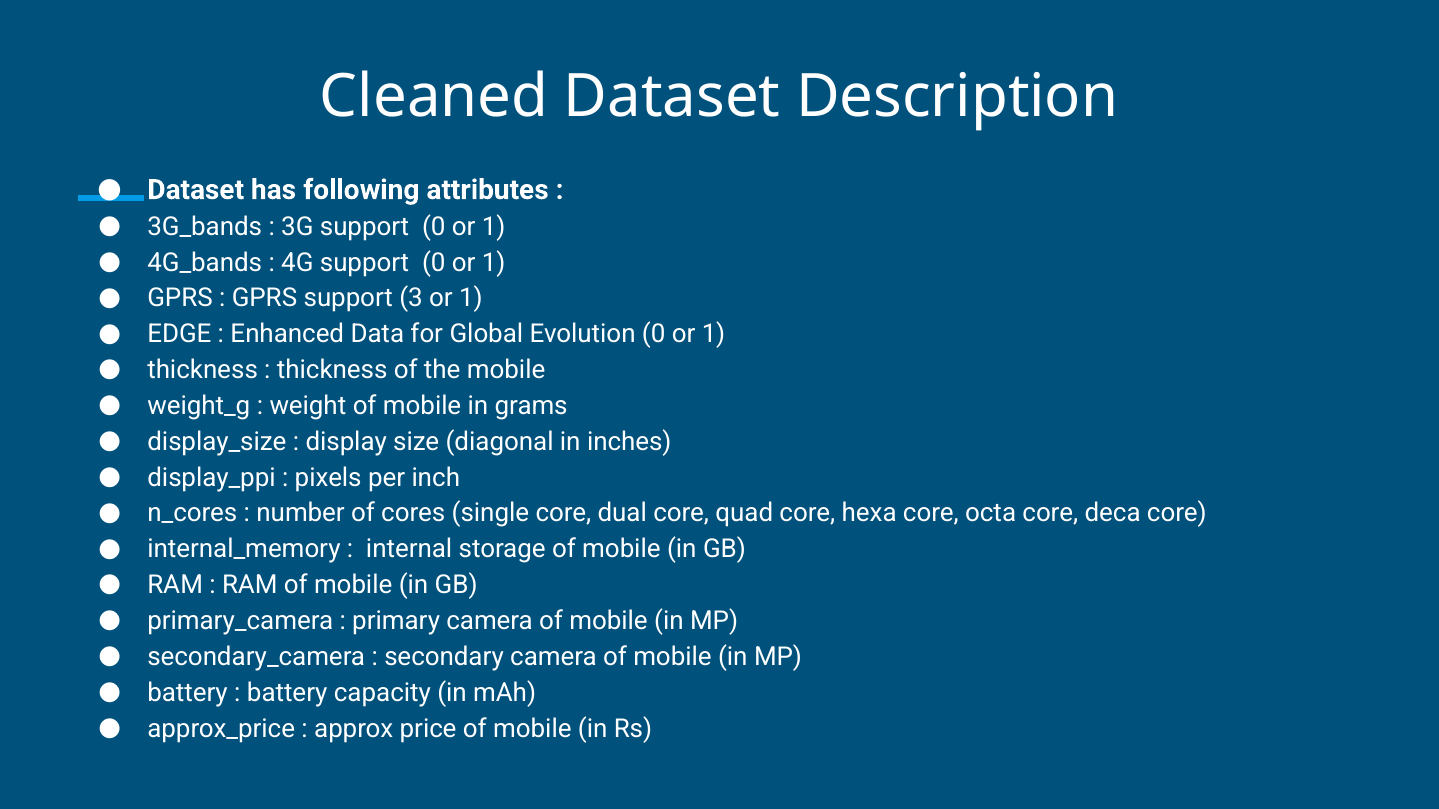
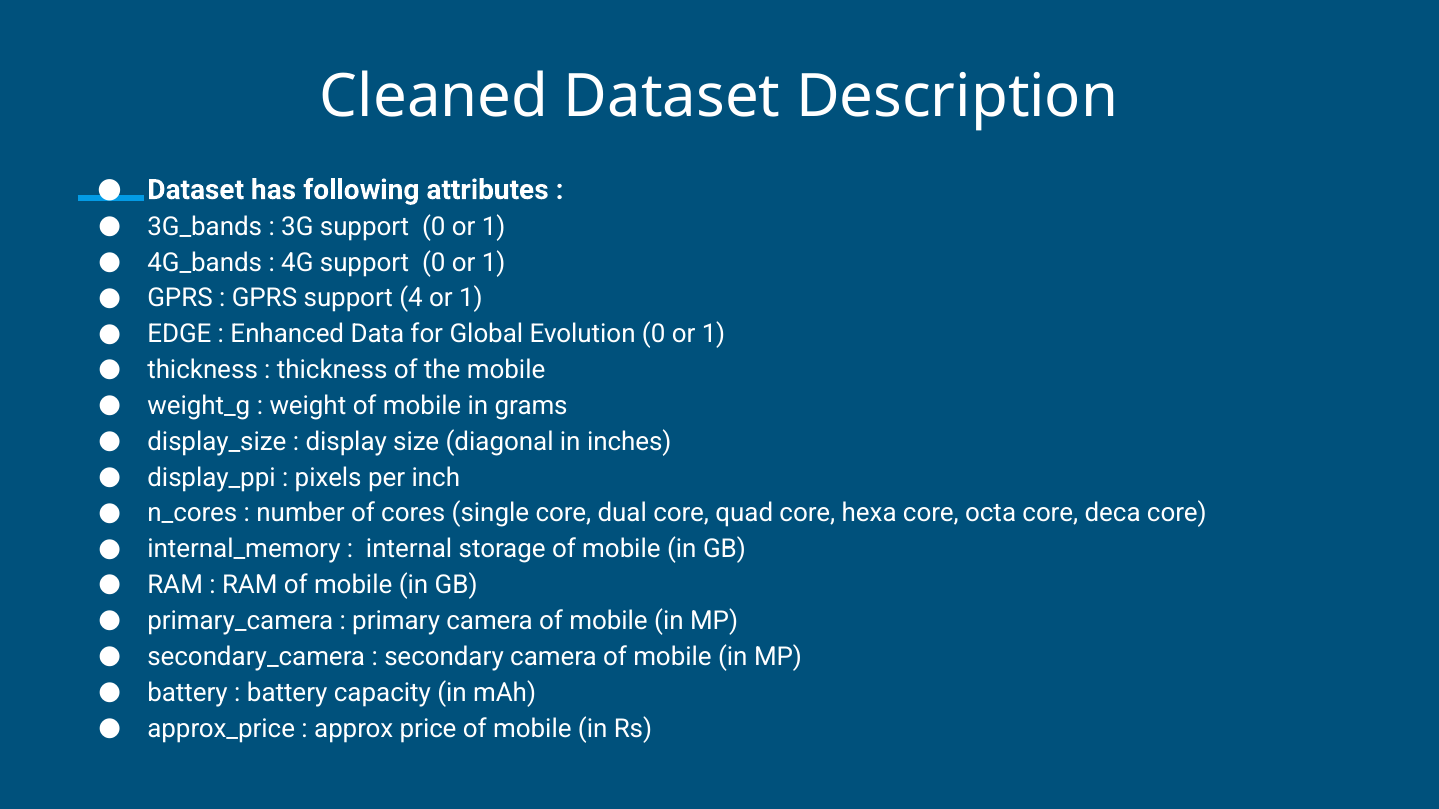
3: 3 -> 4
